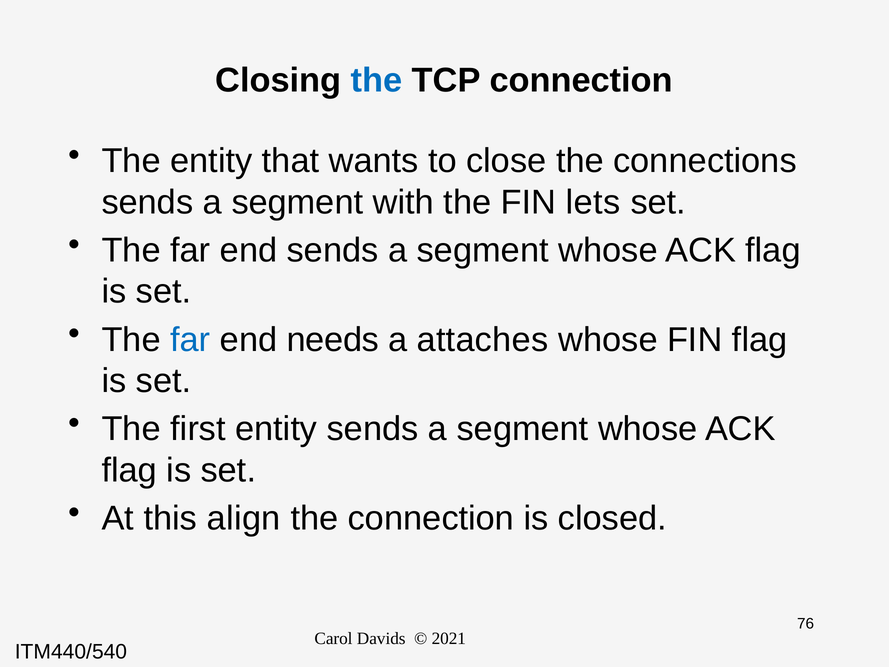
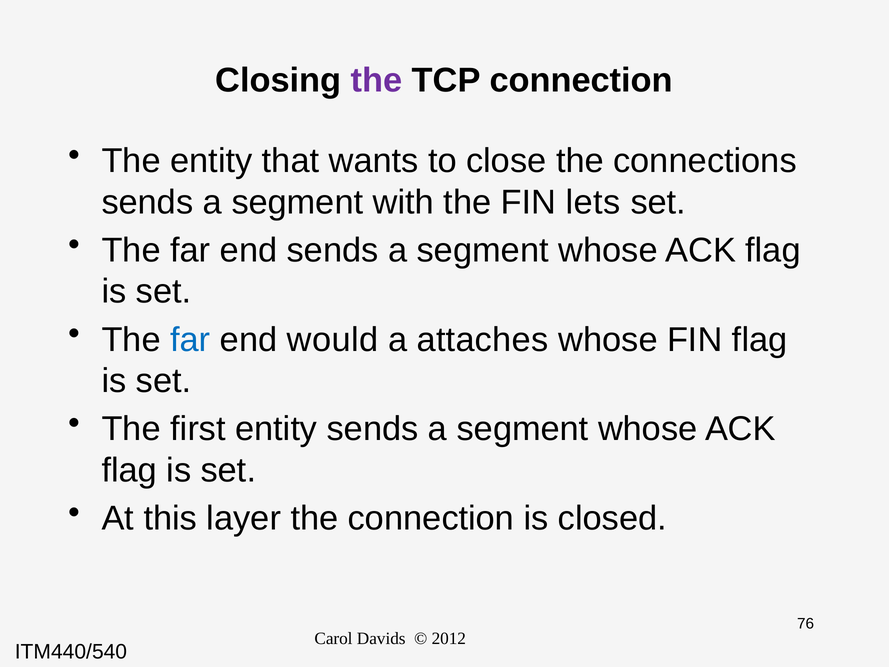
the at (377, 80) colour: blue -> purple
needs: needs -> would
align: align -> layer
2021: 2021 -> 2012
